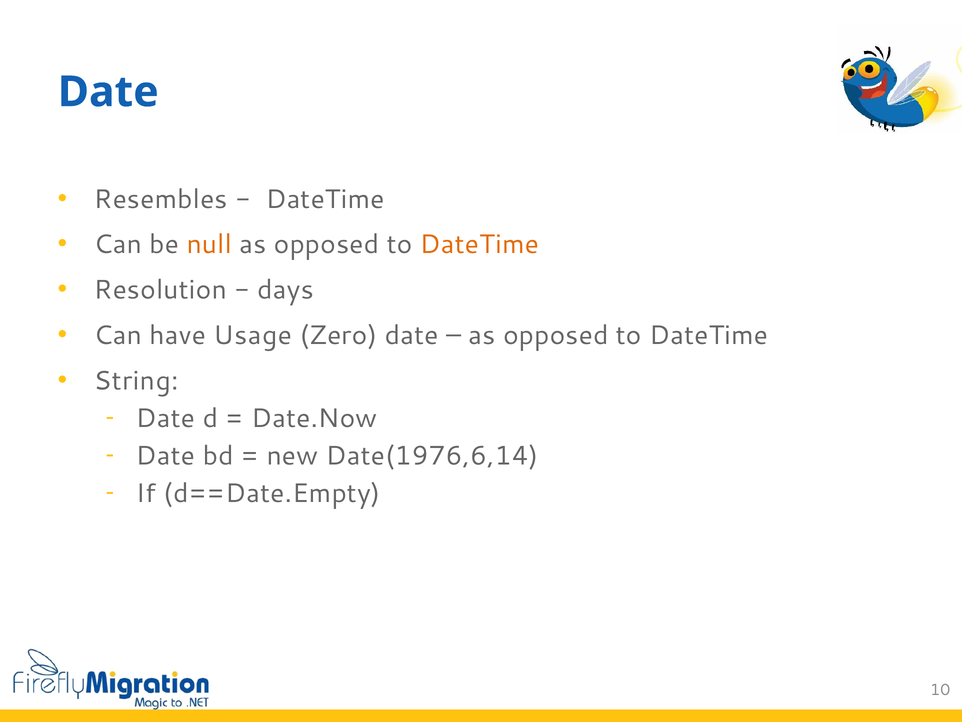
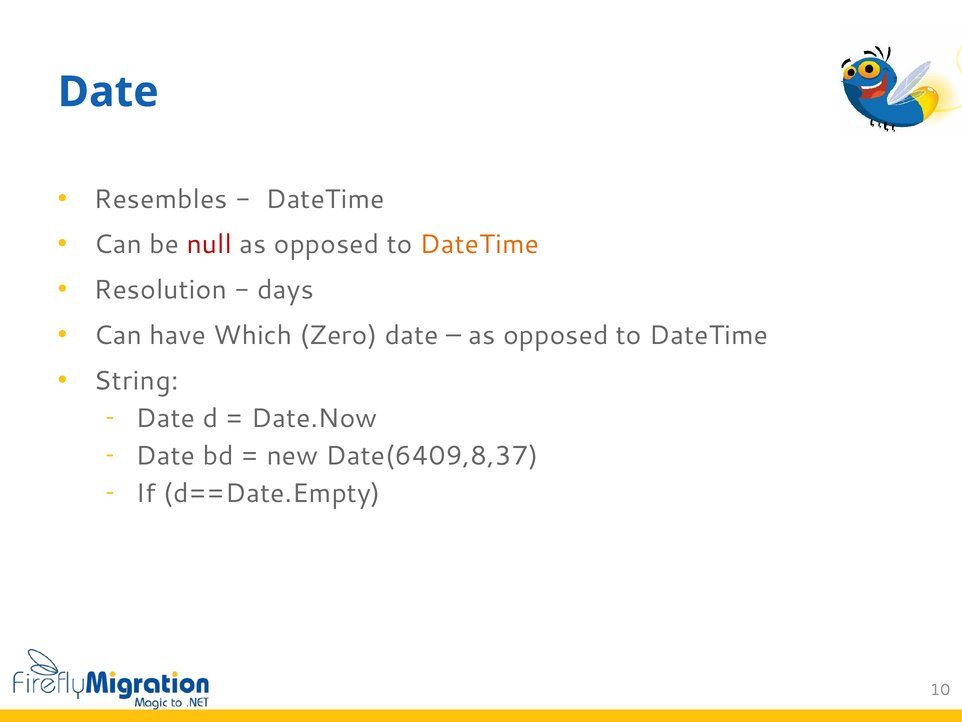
null colour: orange -> red
Usage: Usage -> Which
Date(1976,6,14: Date(1976,6,14 -> Date(6409,8,37
